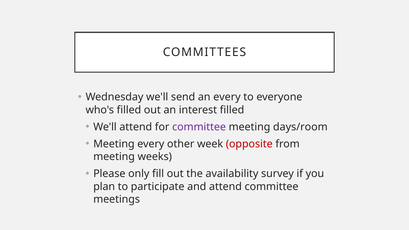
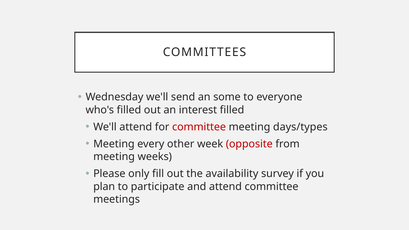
an every: every -> some
committee at (199, 127) colour: purple -> red
days/room: days/room -> days/types
